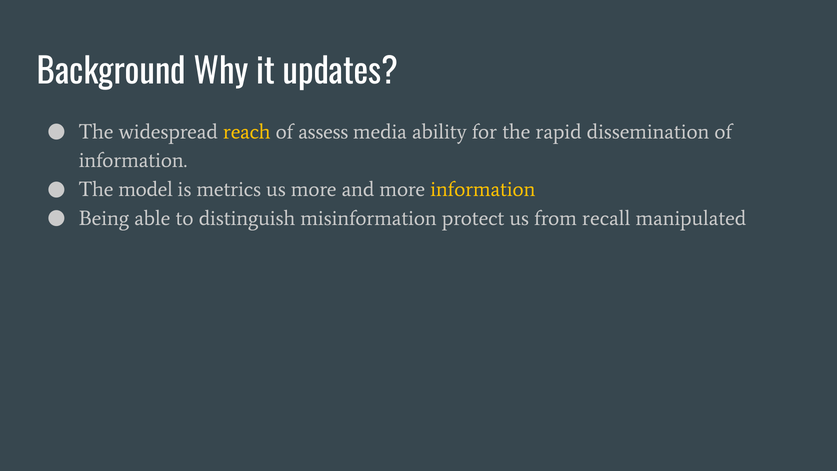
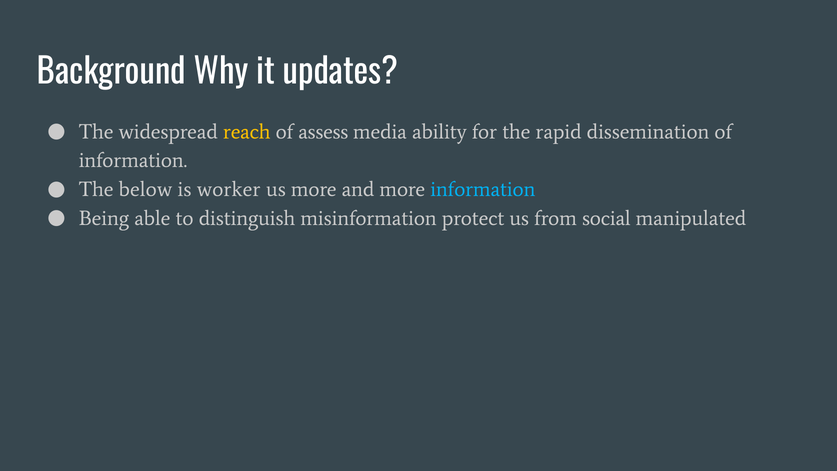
model: model -> below
metrics: metrics -> worker
information at (483, 189) colour: yellow -> light blue
recall: recall -> social
